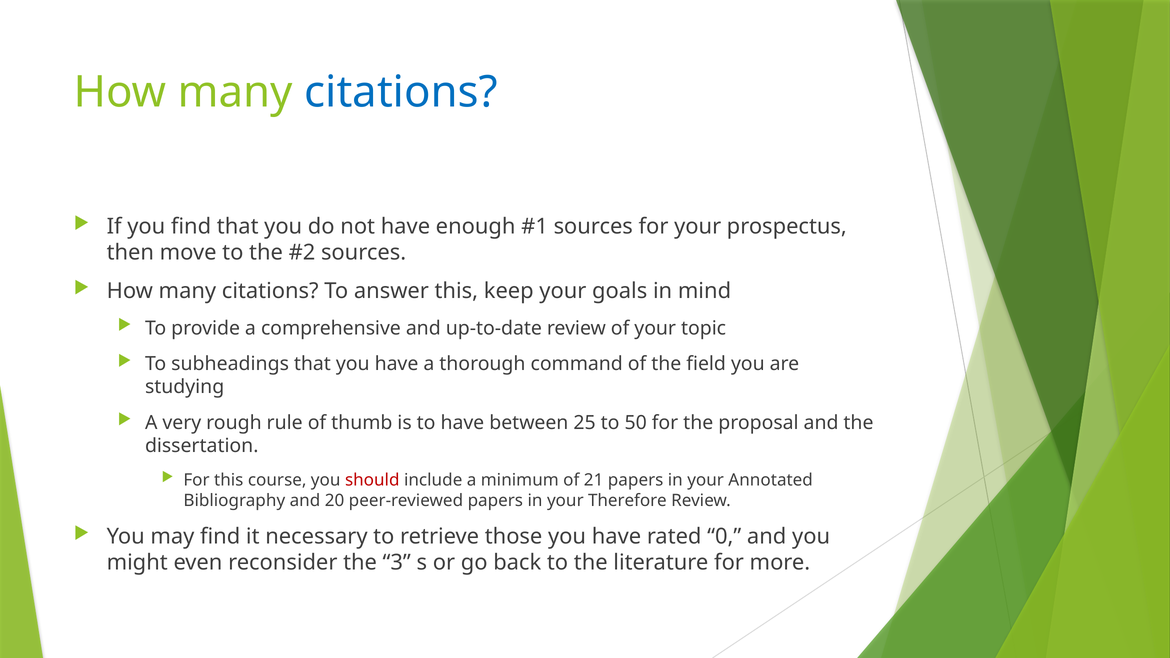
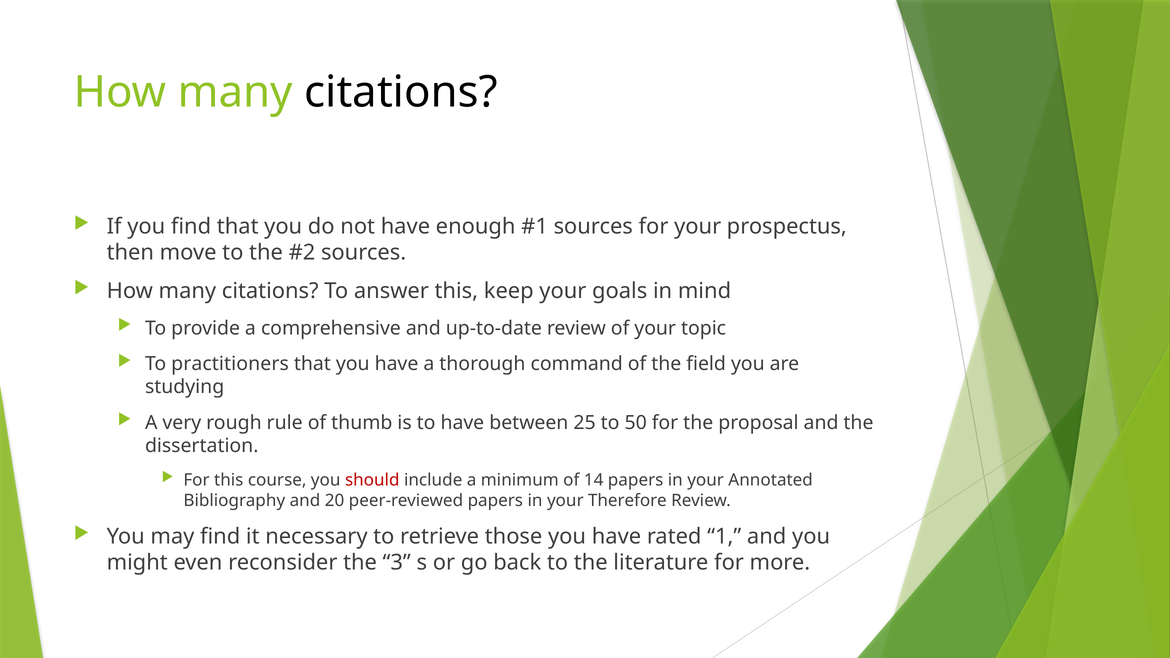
citations at (401, 92) colour: blue -> black
subheadings: subheadings -> practitioners
21: 21 -> 14
0: 0 -> 1
